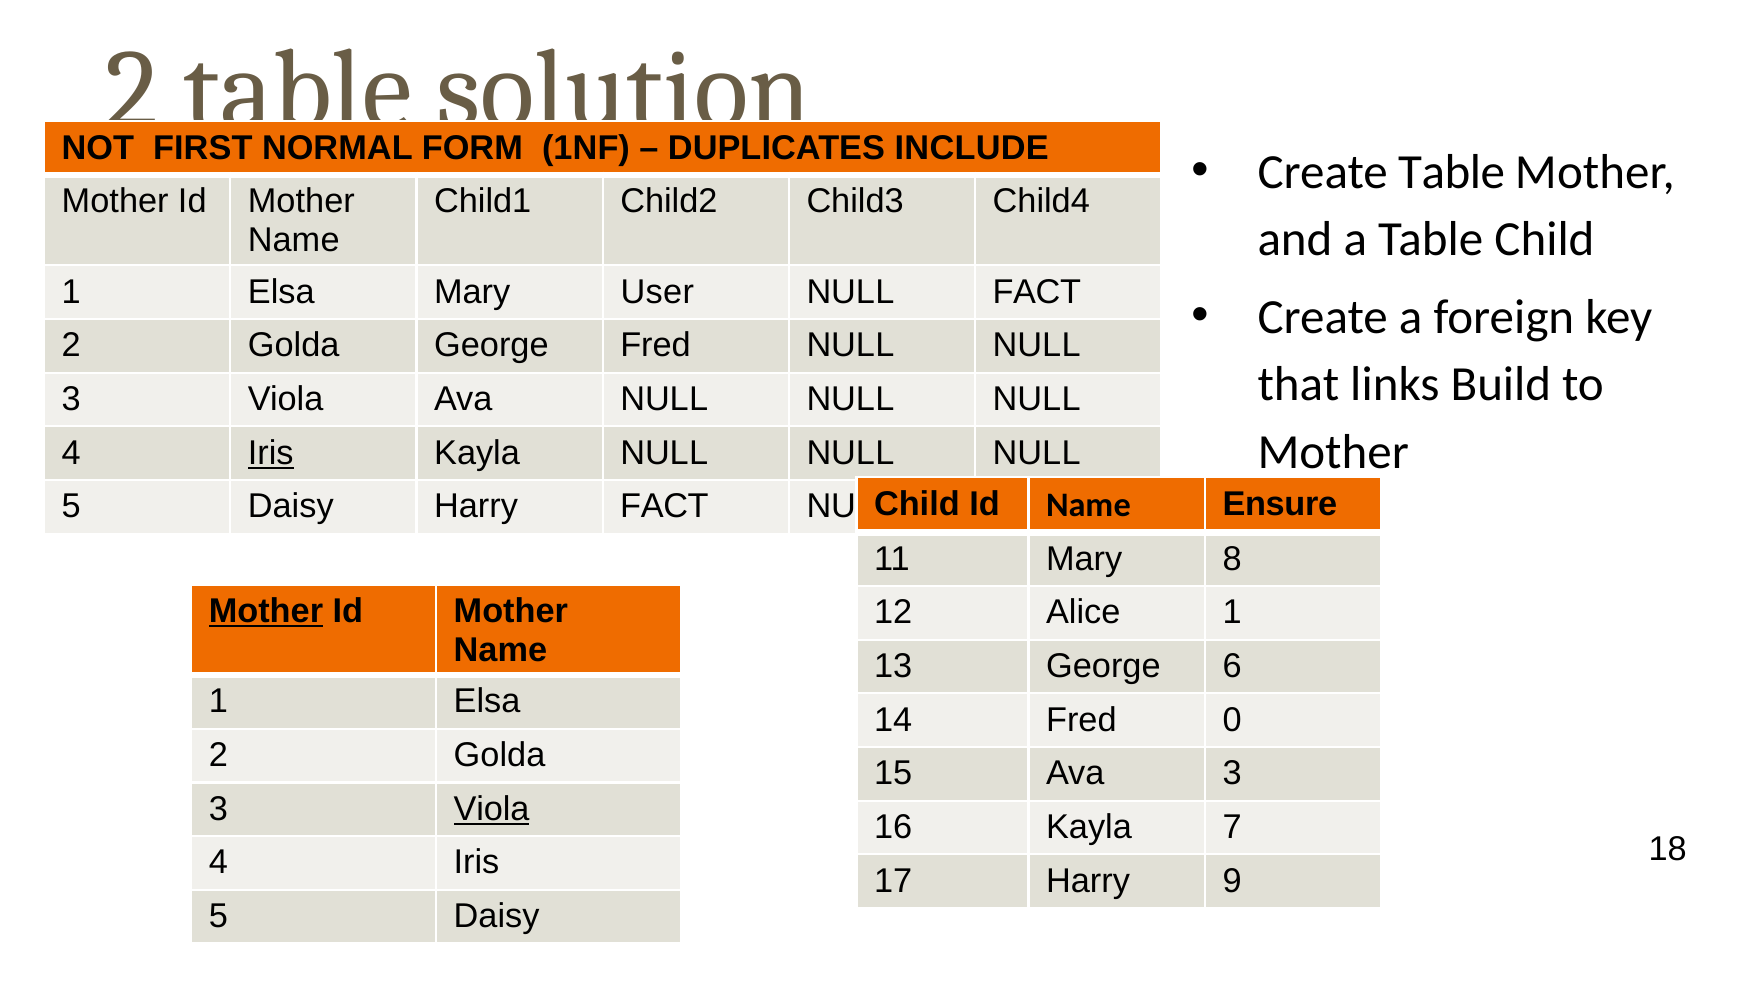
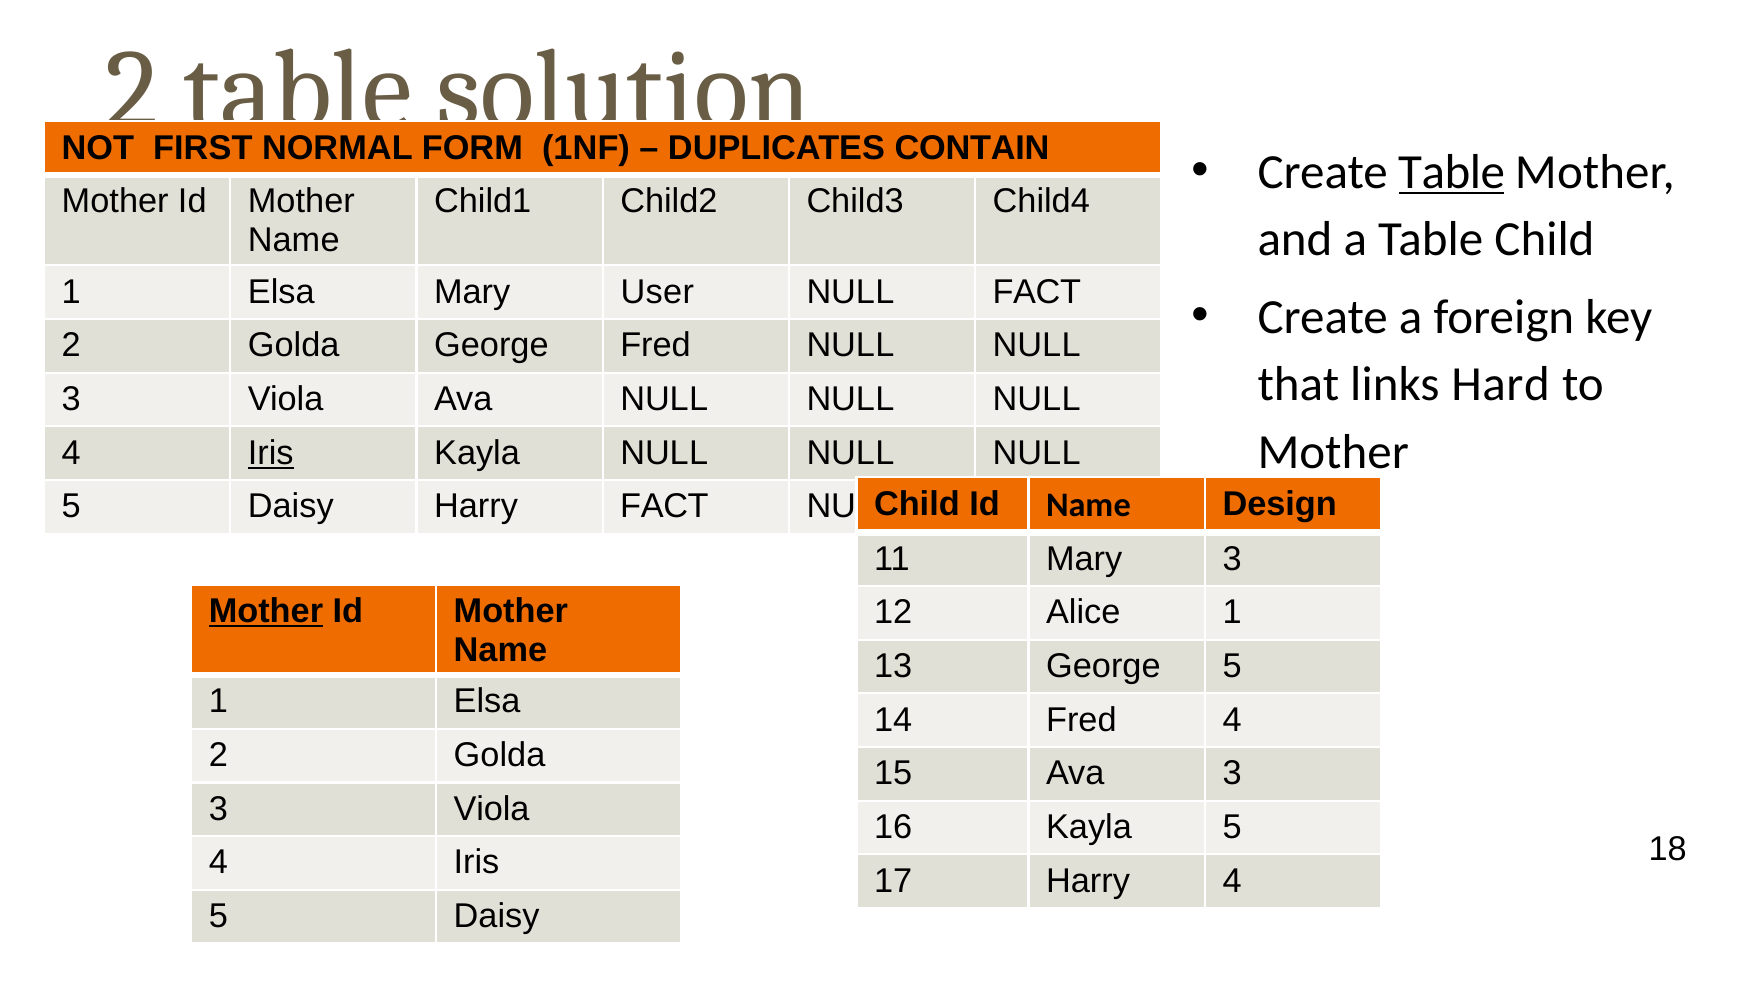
INCLUDE: INCLUDE -> CONTAIN
Table at (1452, 172) underline: none -> present
Build: Build -> Hard
Ensure: Ensure -> Design
Mary 8: 8 -> 3
George 6: 6 -> 5
Fred 0: 0 -> 4
Viola at (492, 808) underline: present -> none
Kayla 7: 7 -> 5
Harry 9: 9 -> 4
